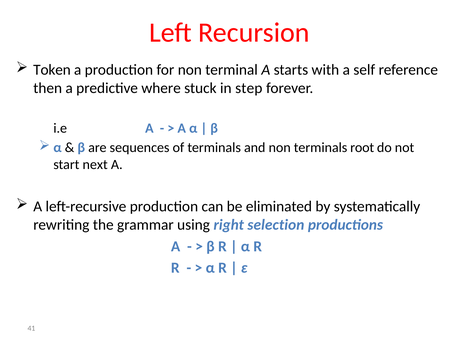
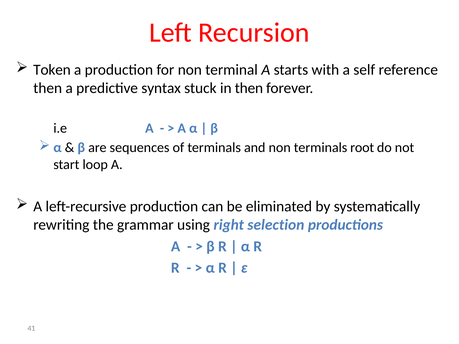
where: where -> syntax
in step: step -> then
next: next -> loop
